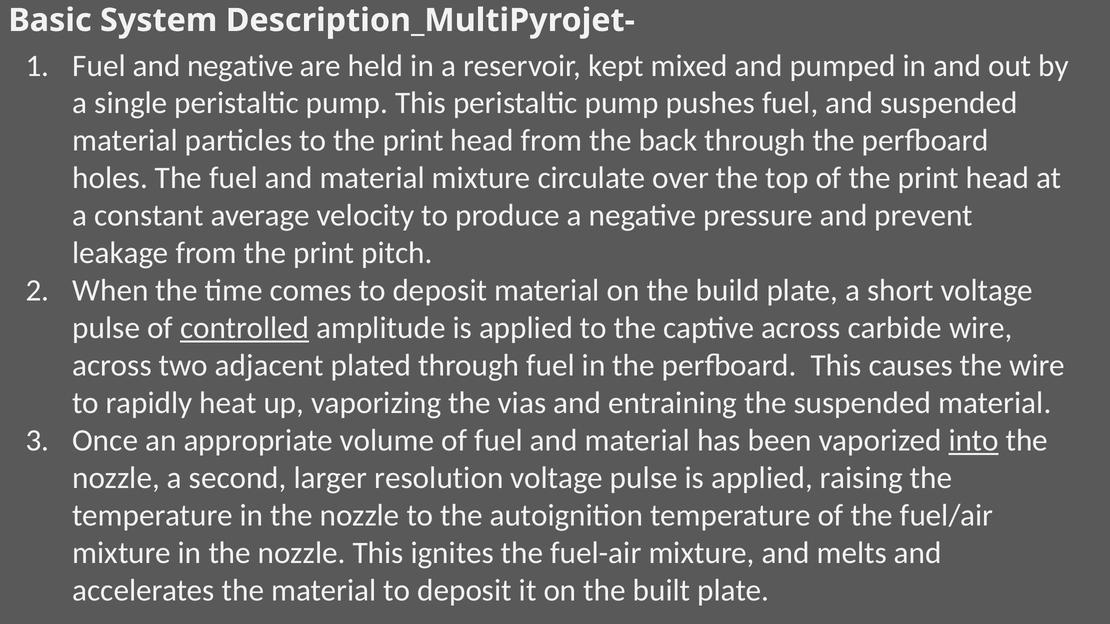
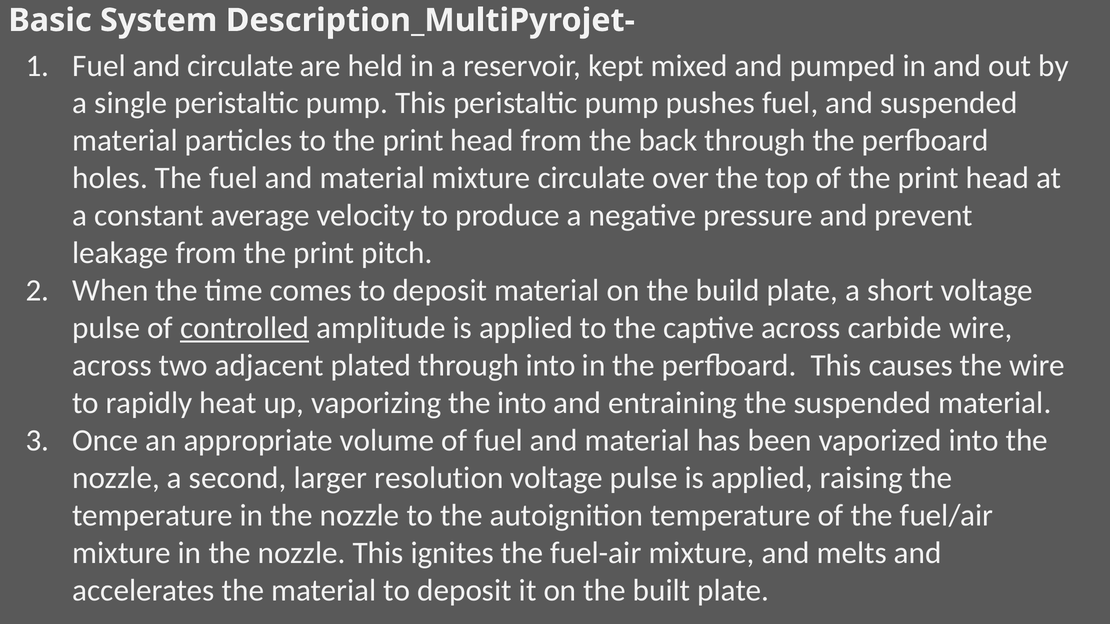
and negative: negative -> circulate
through fuel: fuel -> into
the vias: vias -> into
into at (974, 441) underline: present -> none
